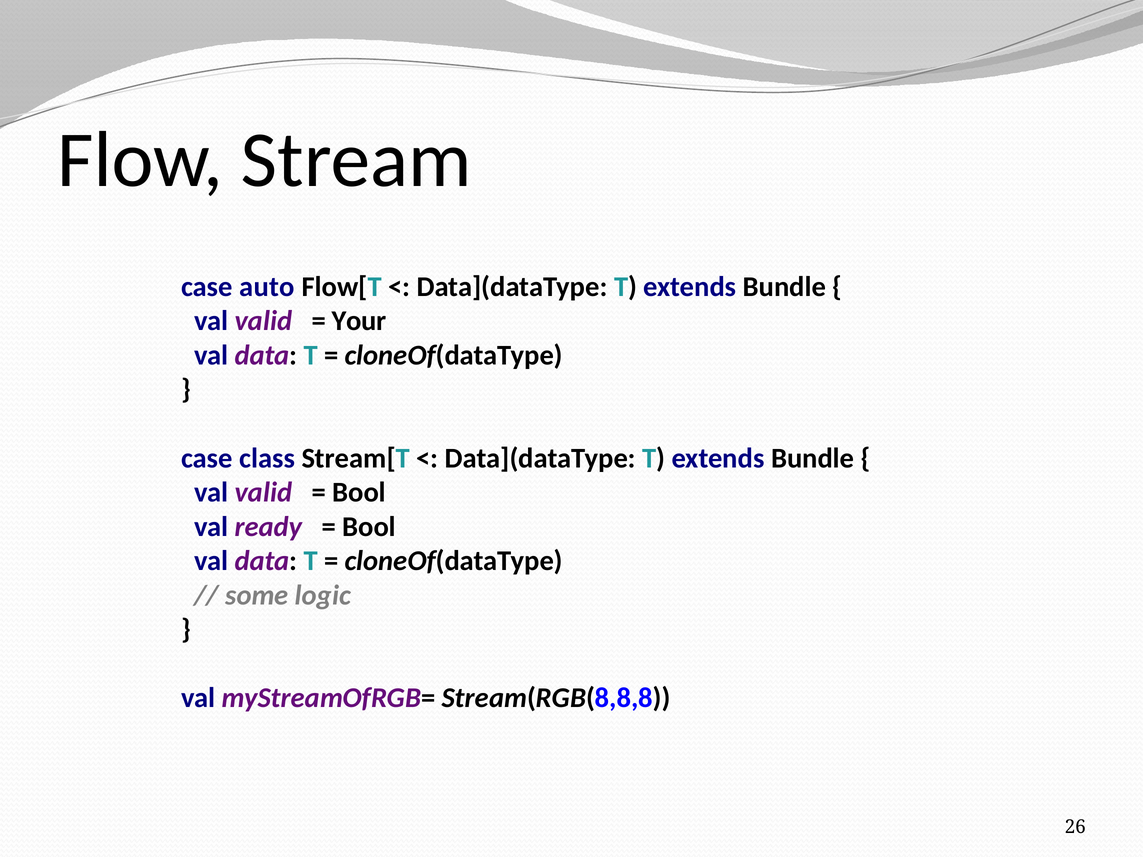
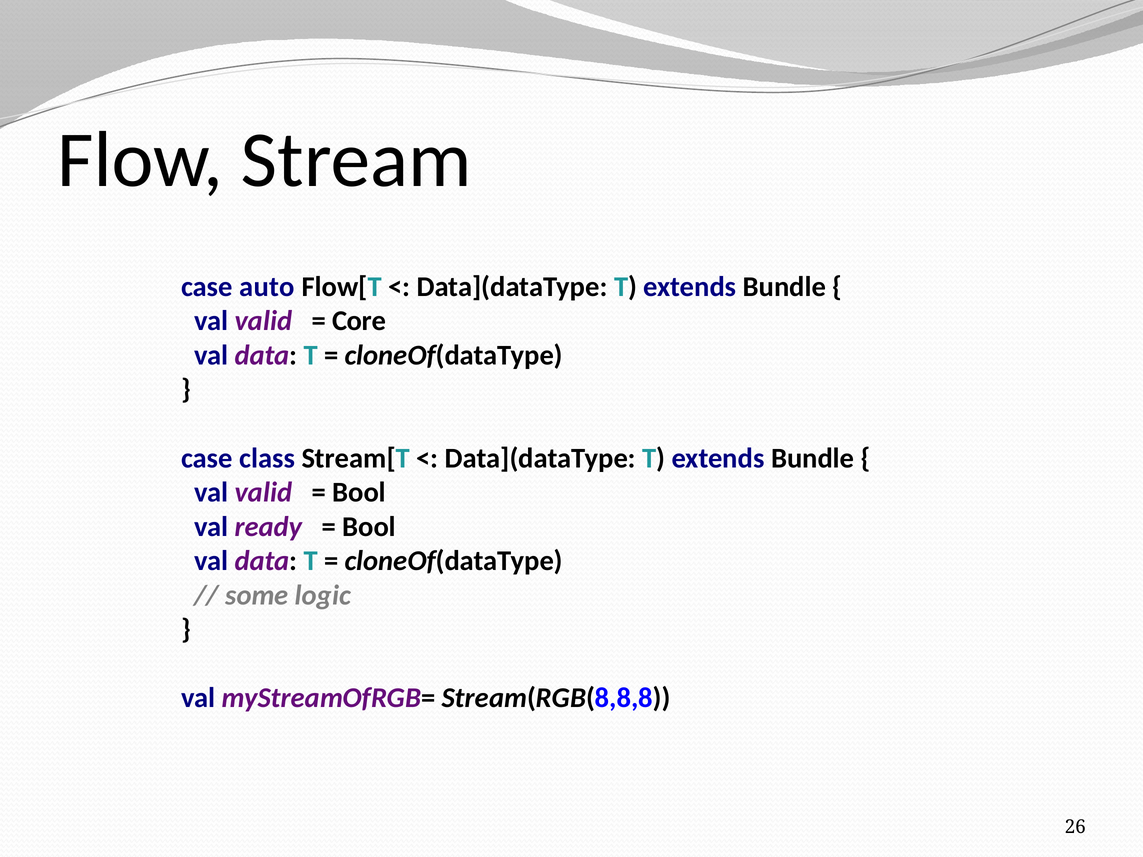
Your: Your -> Core
